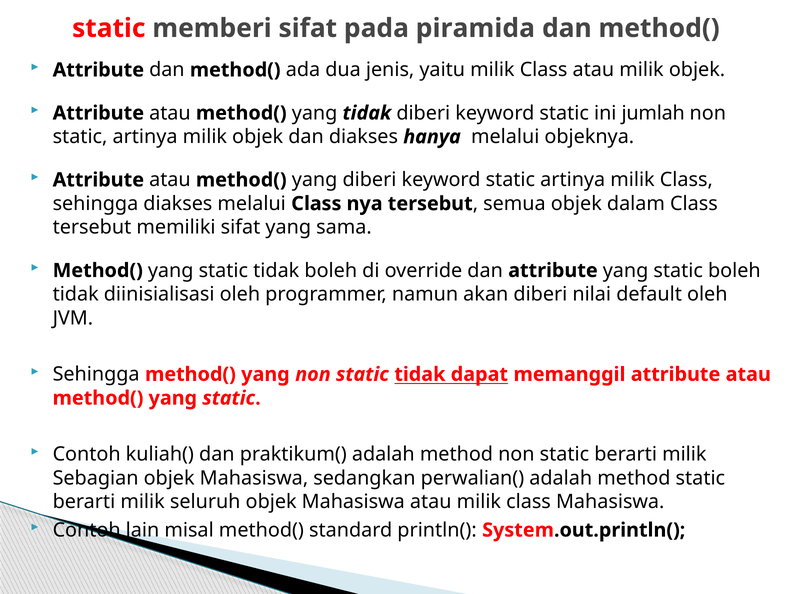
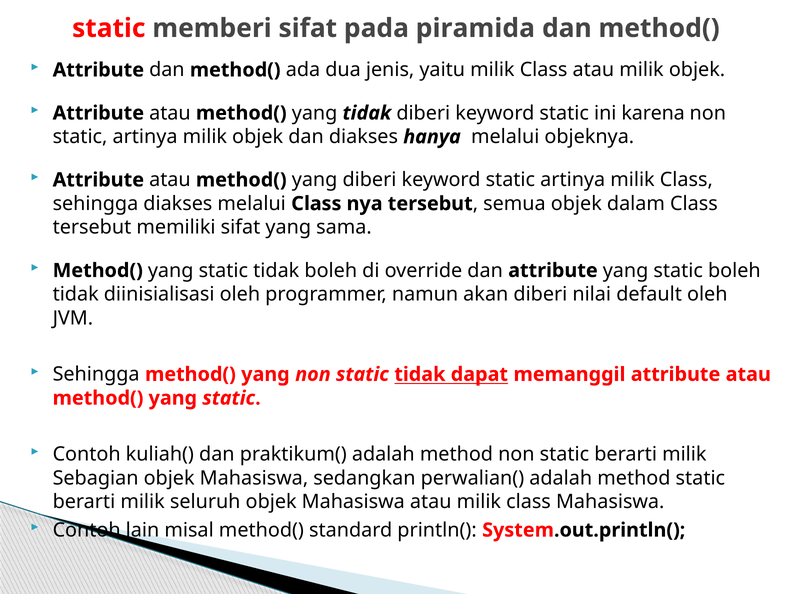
jumlah: jumlah -> karena
